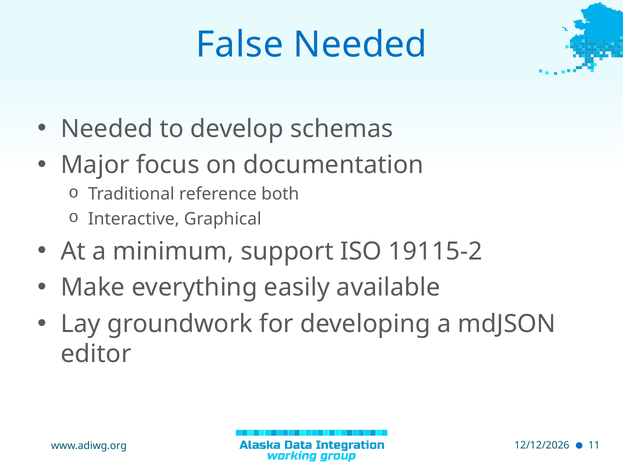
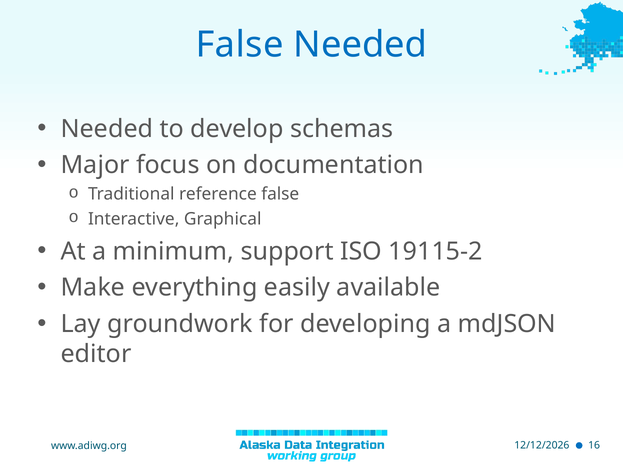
reference both: both -> false
11: 11 -> 16
